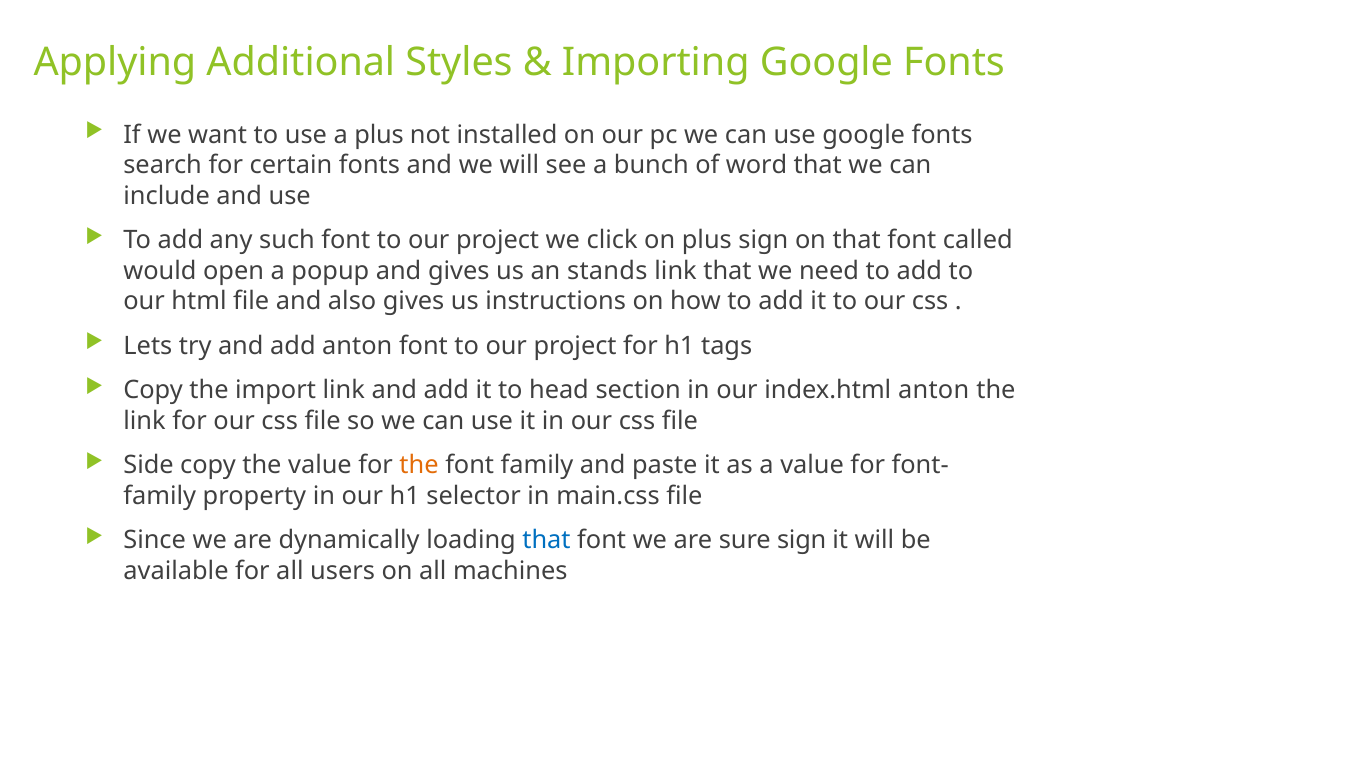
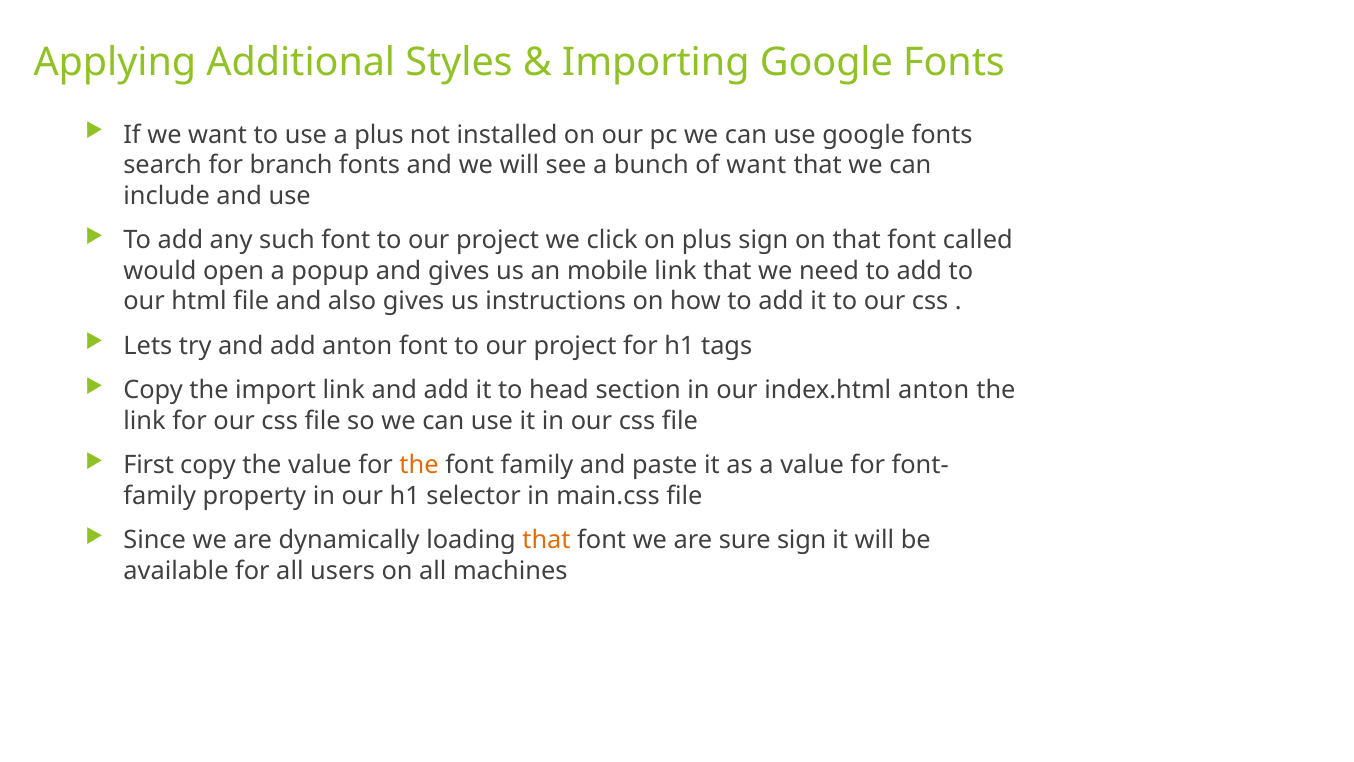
certain: certain -> branch
of word: word -> want
stands: stands -> mobile
Side: Side -> First
that at (547, 540) colour: blue -> orange
